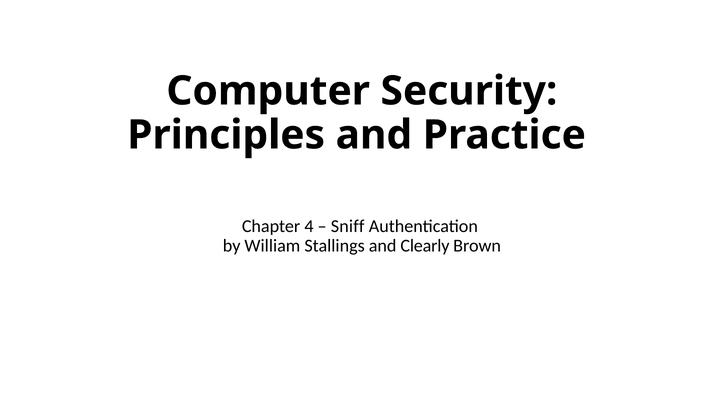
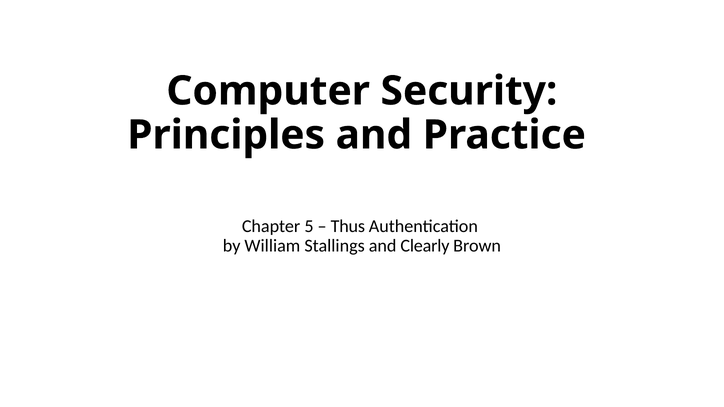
4: 4 -> 5
Sniff: Sniff -> Thus
